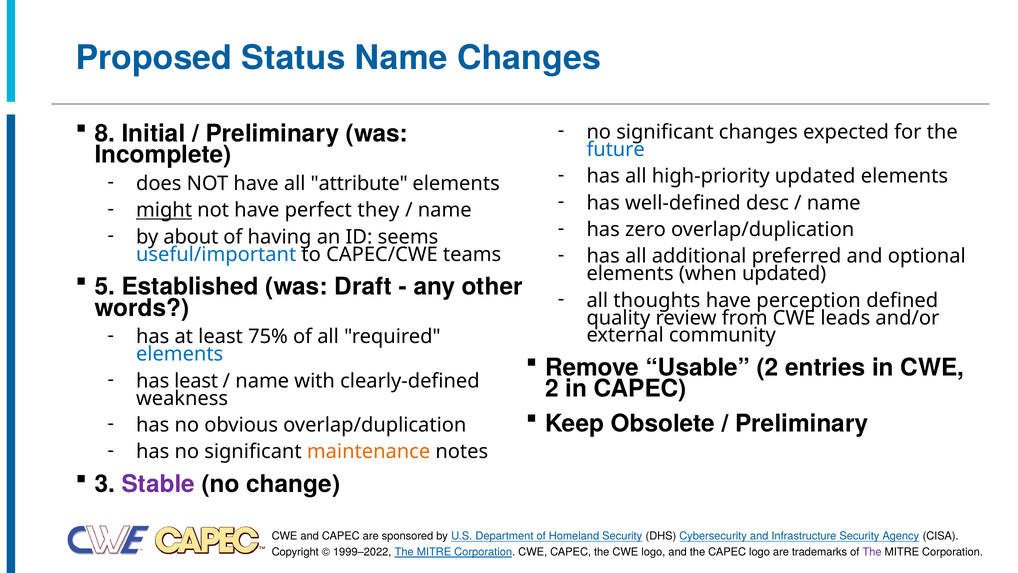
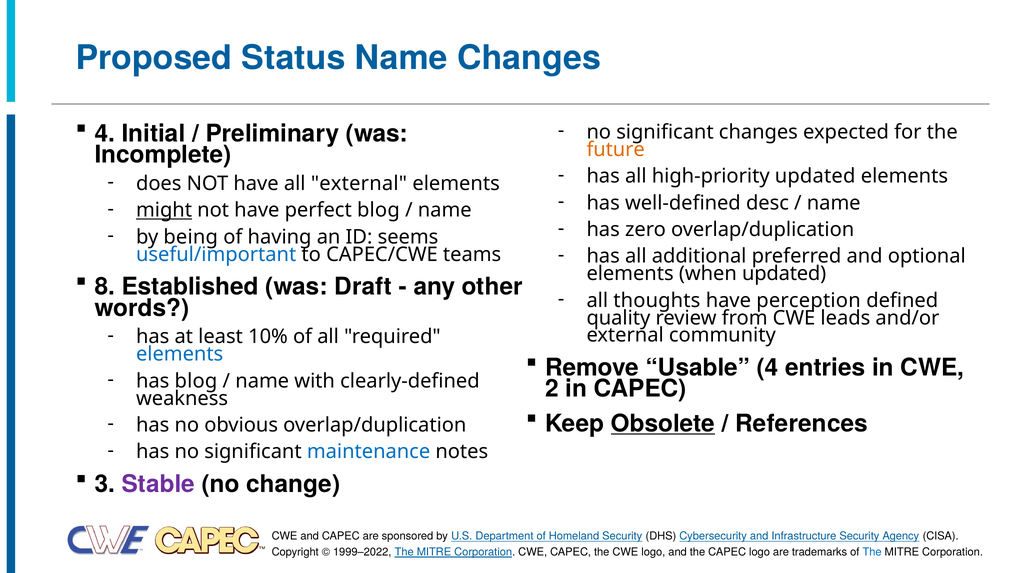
8 at (105, 134): 8 -> 4
future colour: blue -> orange
all attribute: attribute -> external
perfect they: they -> blog
about: about -> being
5: 5 -> 8
75%: 75% -> 10%
Usable 2: 2 -> 4
has least: least -> blog
Obsolete underline: none -> present
Preliminary at (802, 423): Preliminary -> References
maintenance colour: orange -> blue
The at (872, 552) colour: purple -> blue
